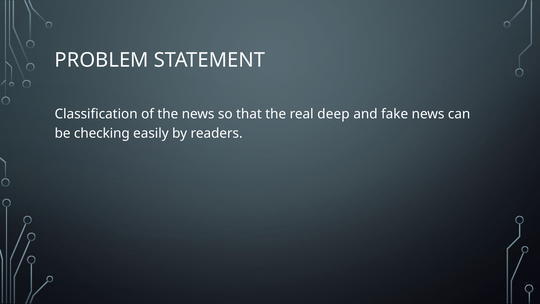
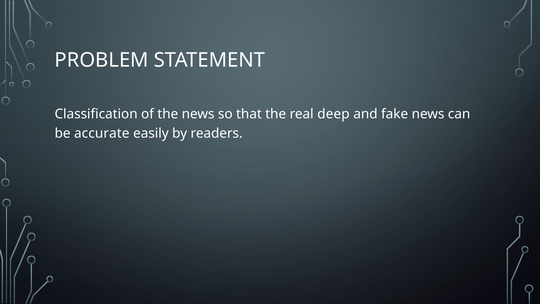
checking: checking -> accurate
